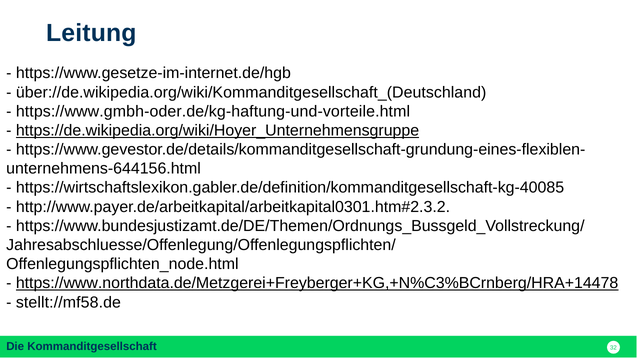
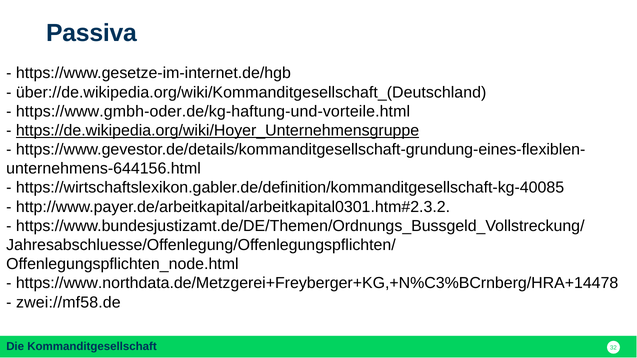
Leitung: Leitung -> Passiva
https://www.northdata.de/Metzgerei+Freyberger+KG,+N%C3%BCrnberg/HRA+14478 underline: present -> none
stellt://mf58.de: stellt://mf58.de -> zwei://mf58.de
